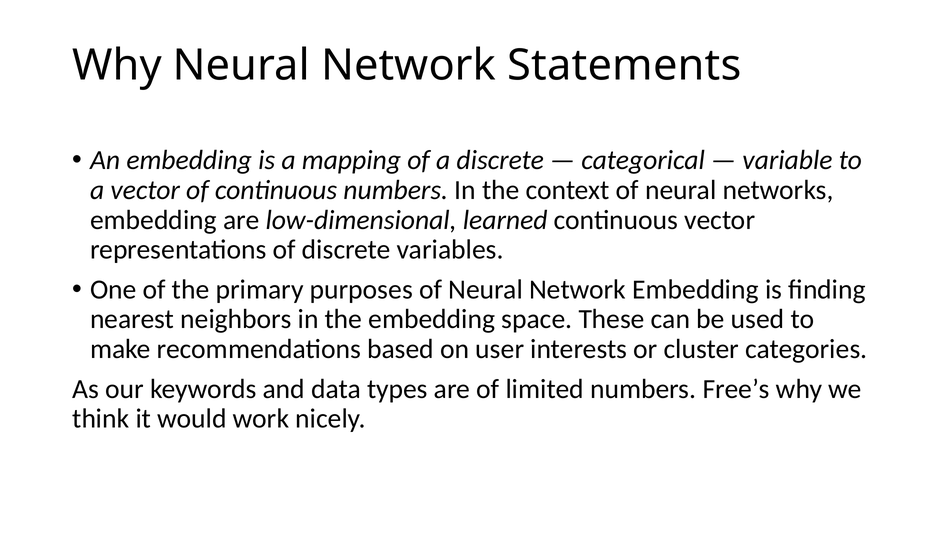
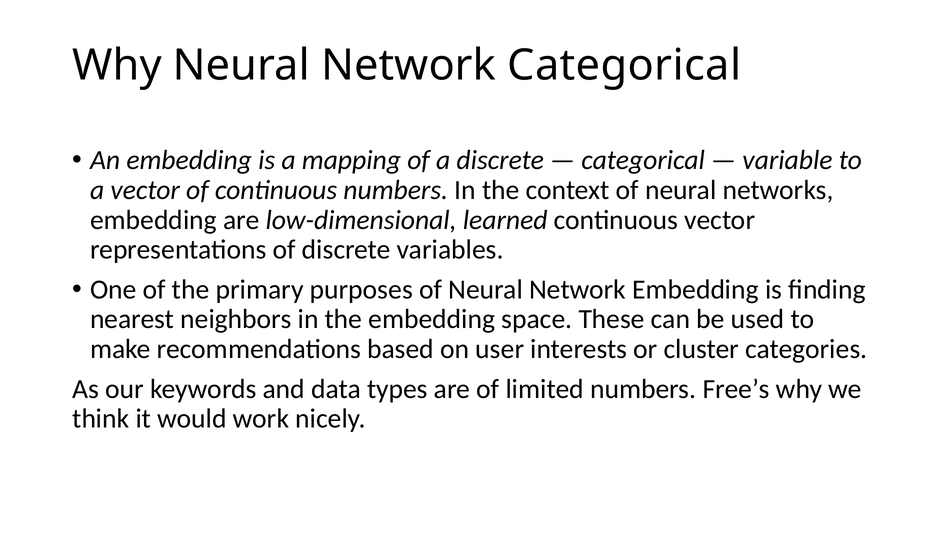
Network Statements: Statements -> Categorical
